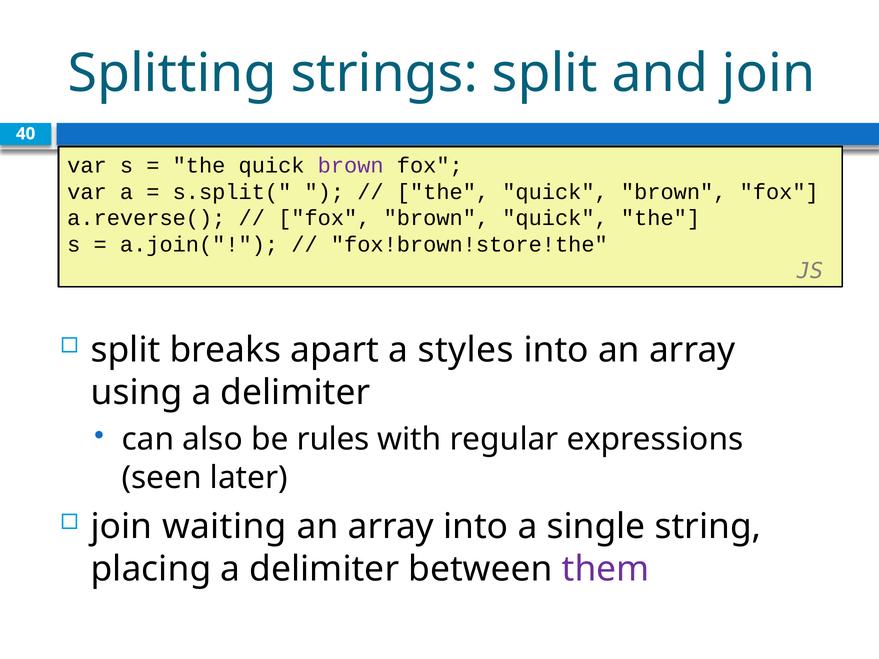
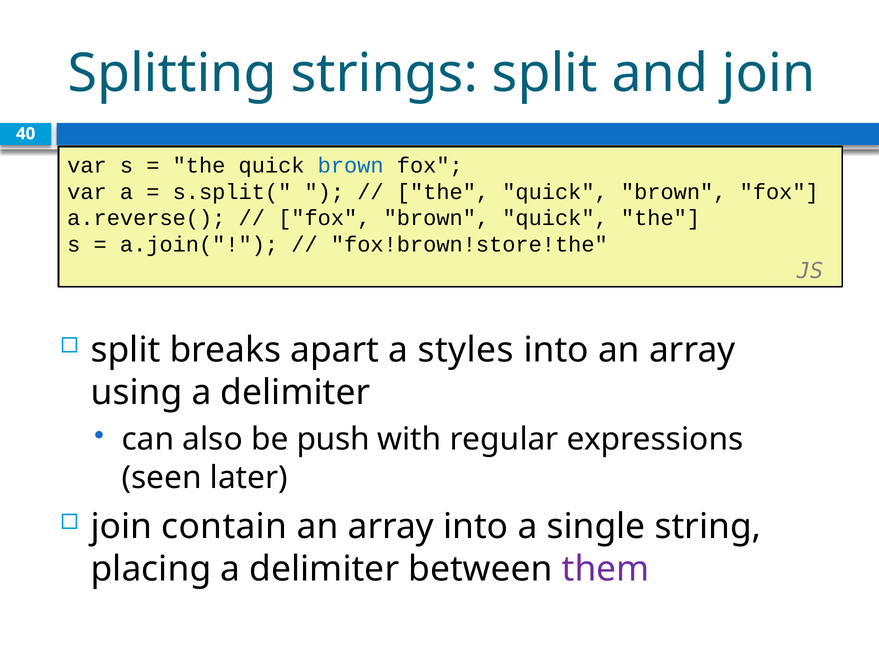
brown at (351, 166) colour: purple -> blue
rules: rules -> push
waiting: waiting -> contain
